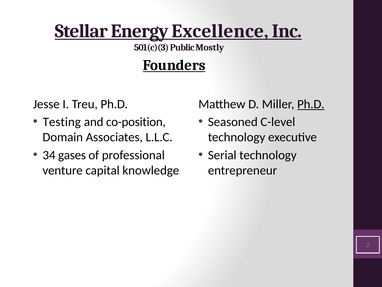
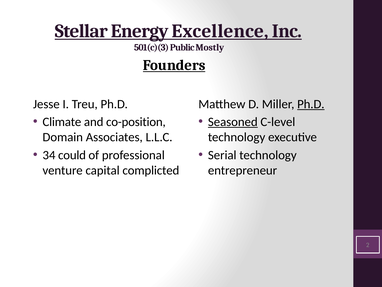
Testing: Testing -> Climate
Seasoned underline: none -> present
gases: gases -> could
knowledge: knowledge -> complicted
